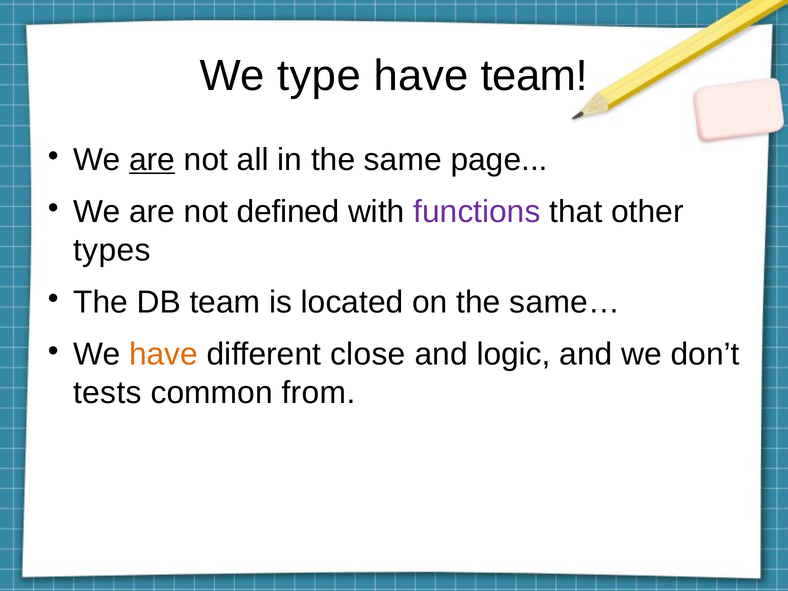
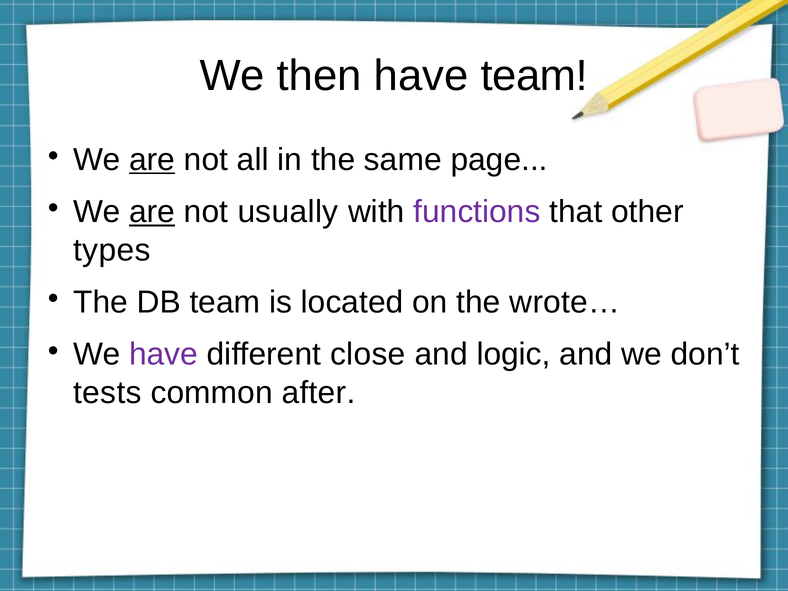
type: type -> then
are at (152, 212) underline: none -> present
defined: defined -> usually
same…: same… -> wrote…
have at (164, 354) colour: orange -> purple
from: from -> after
